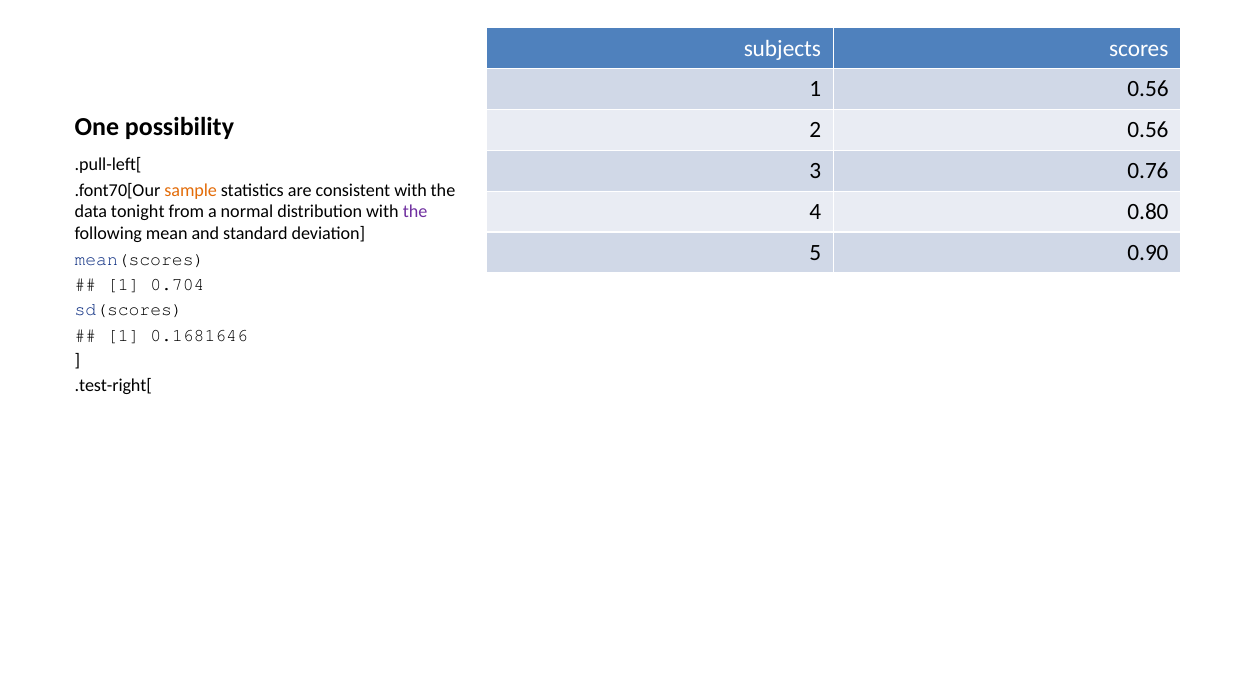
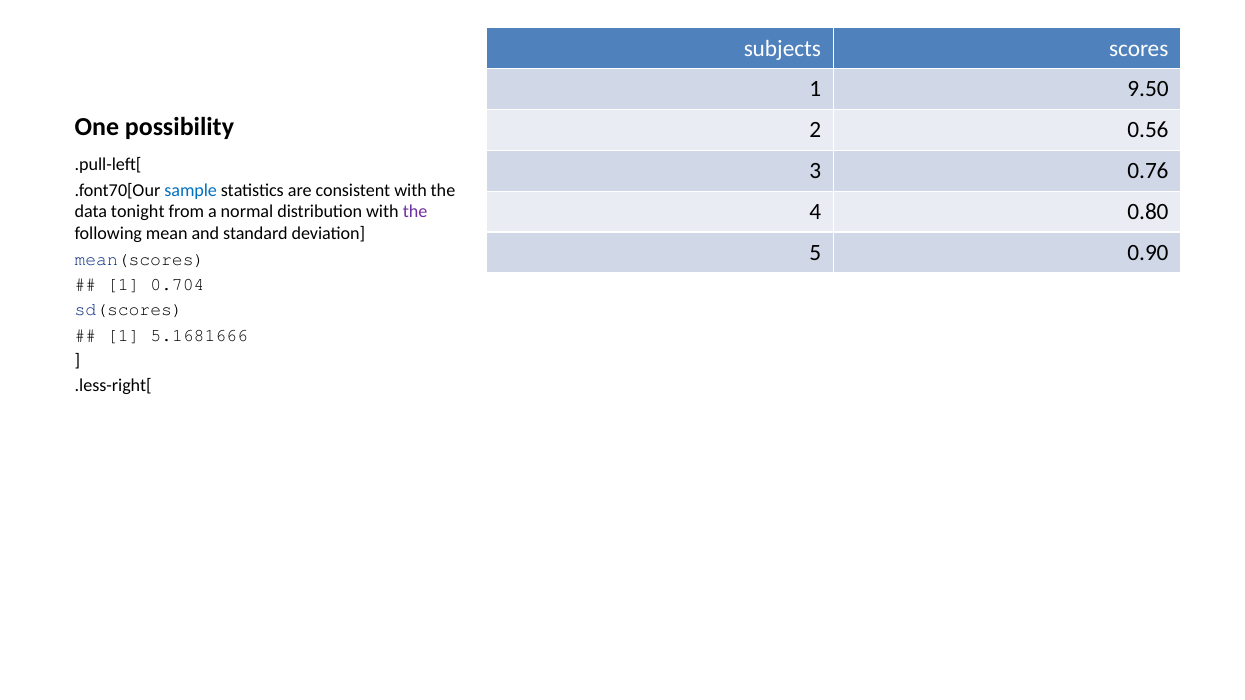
1 0.56: 0.56 -> 9.50
sample colour: orange -> blue
0.1681646: 0.1681646 -> 5.1681666
.test-right[: .test-right[ -> .less-right[
